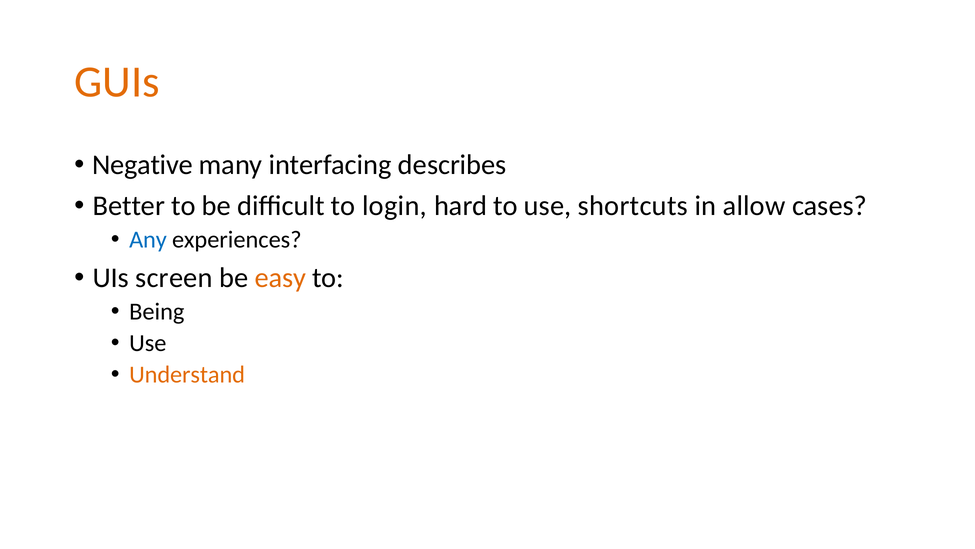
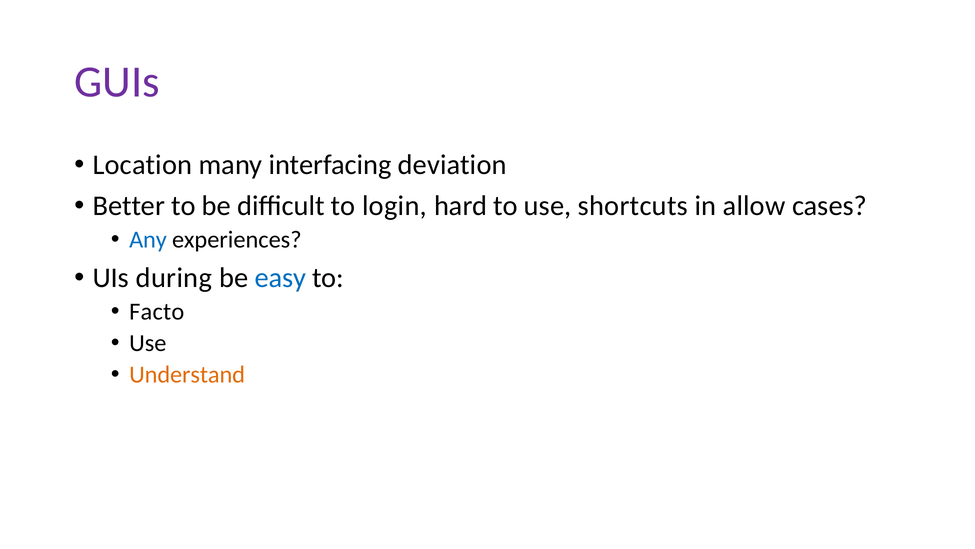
GUIs colour: orange -> purple
Negative: Negative -> Location
describes: describes -> deviation
screen: screen -> during
easy colour: orange -> blue
Being: Being -> Facto
